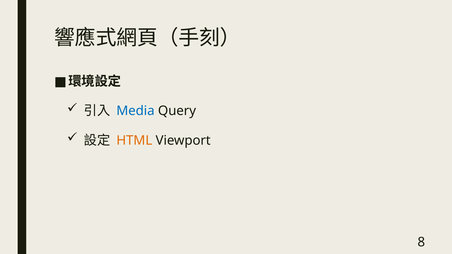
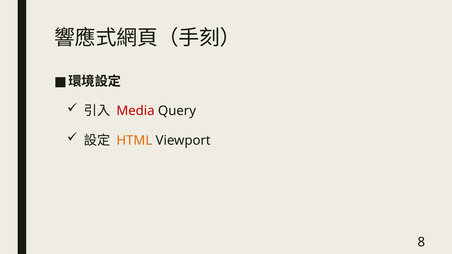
Media colour: blue -> red
